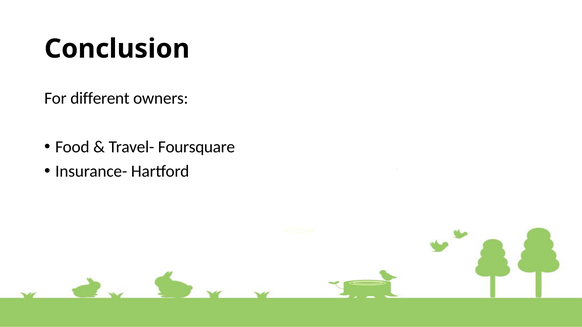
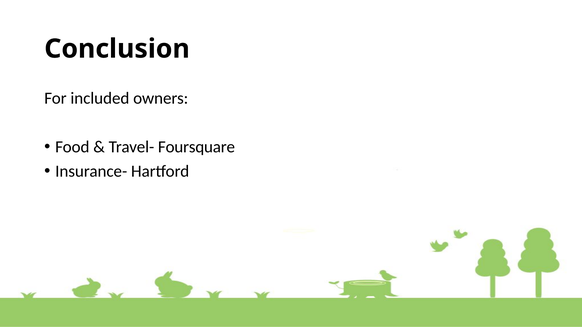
different: different -> included
